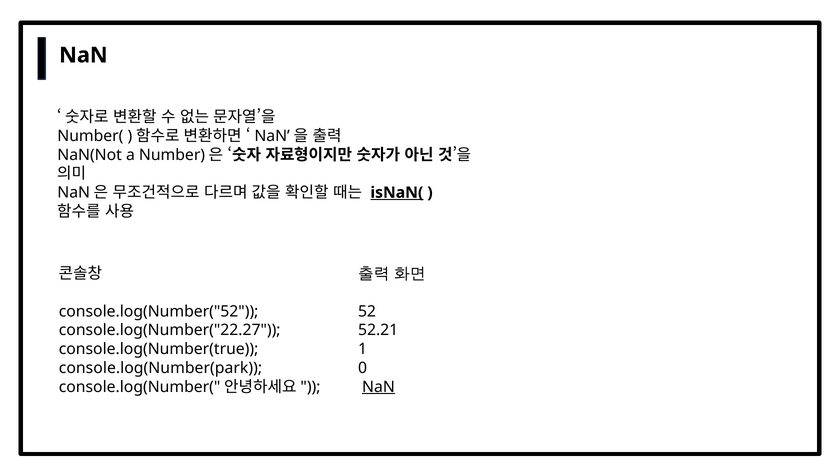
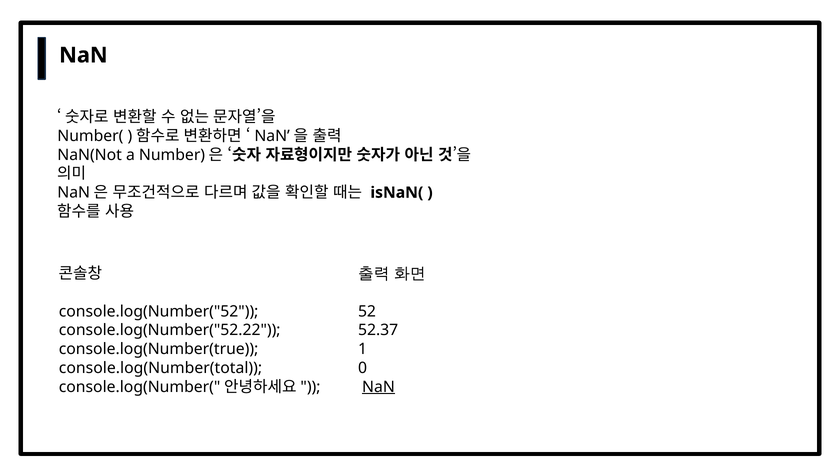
isNaN( underline: present -> none
console.log(Number("22.27: console.log(Number("22.27 -> console.log(Number("52.22
52.21: 52.21 -> 52.37
console.log(Number(park: console.log(Number(park -> console.log(Number(total
